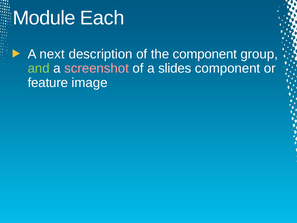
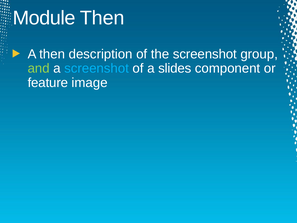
Module Each: Each -> Then
A next: next -> then
the component: component -> screenshot
screenshot at (97, 68) colour: pink -> light blue
